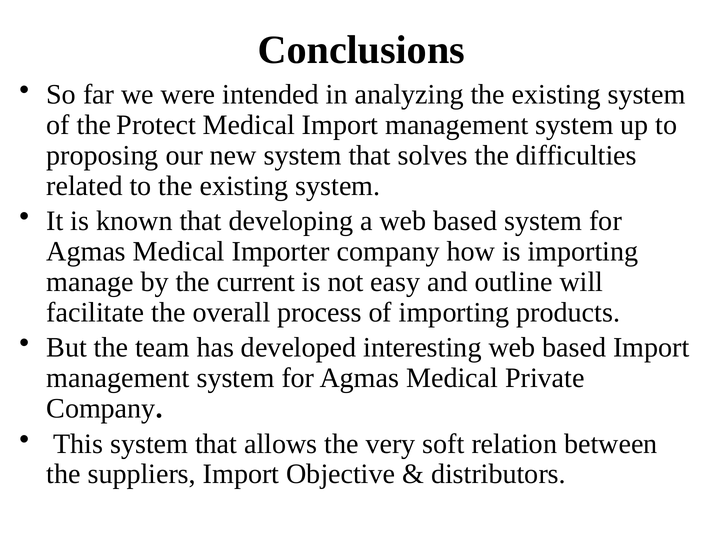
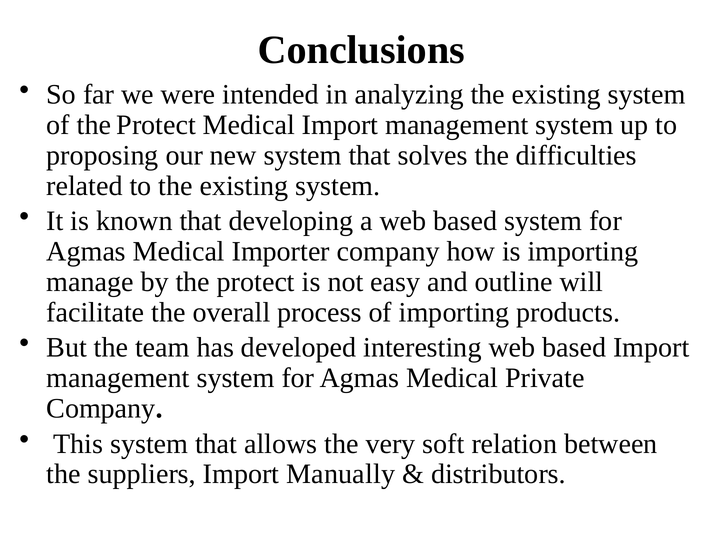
by the current: current -> protect
Objective: Objective -> Manually
